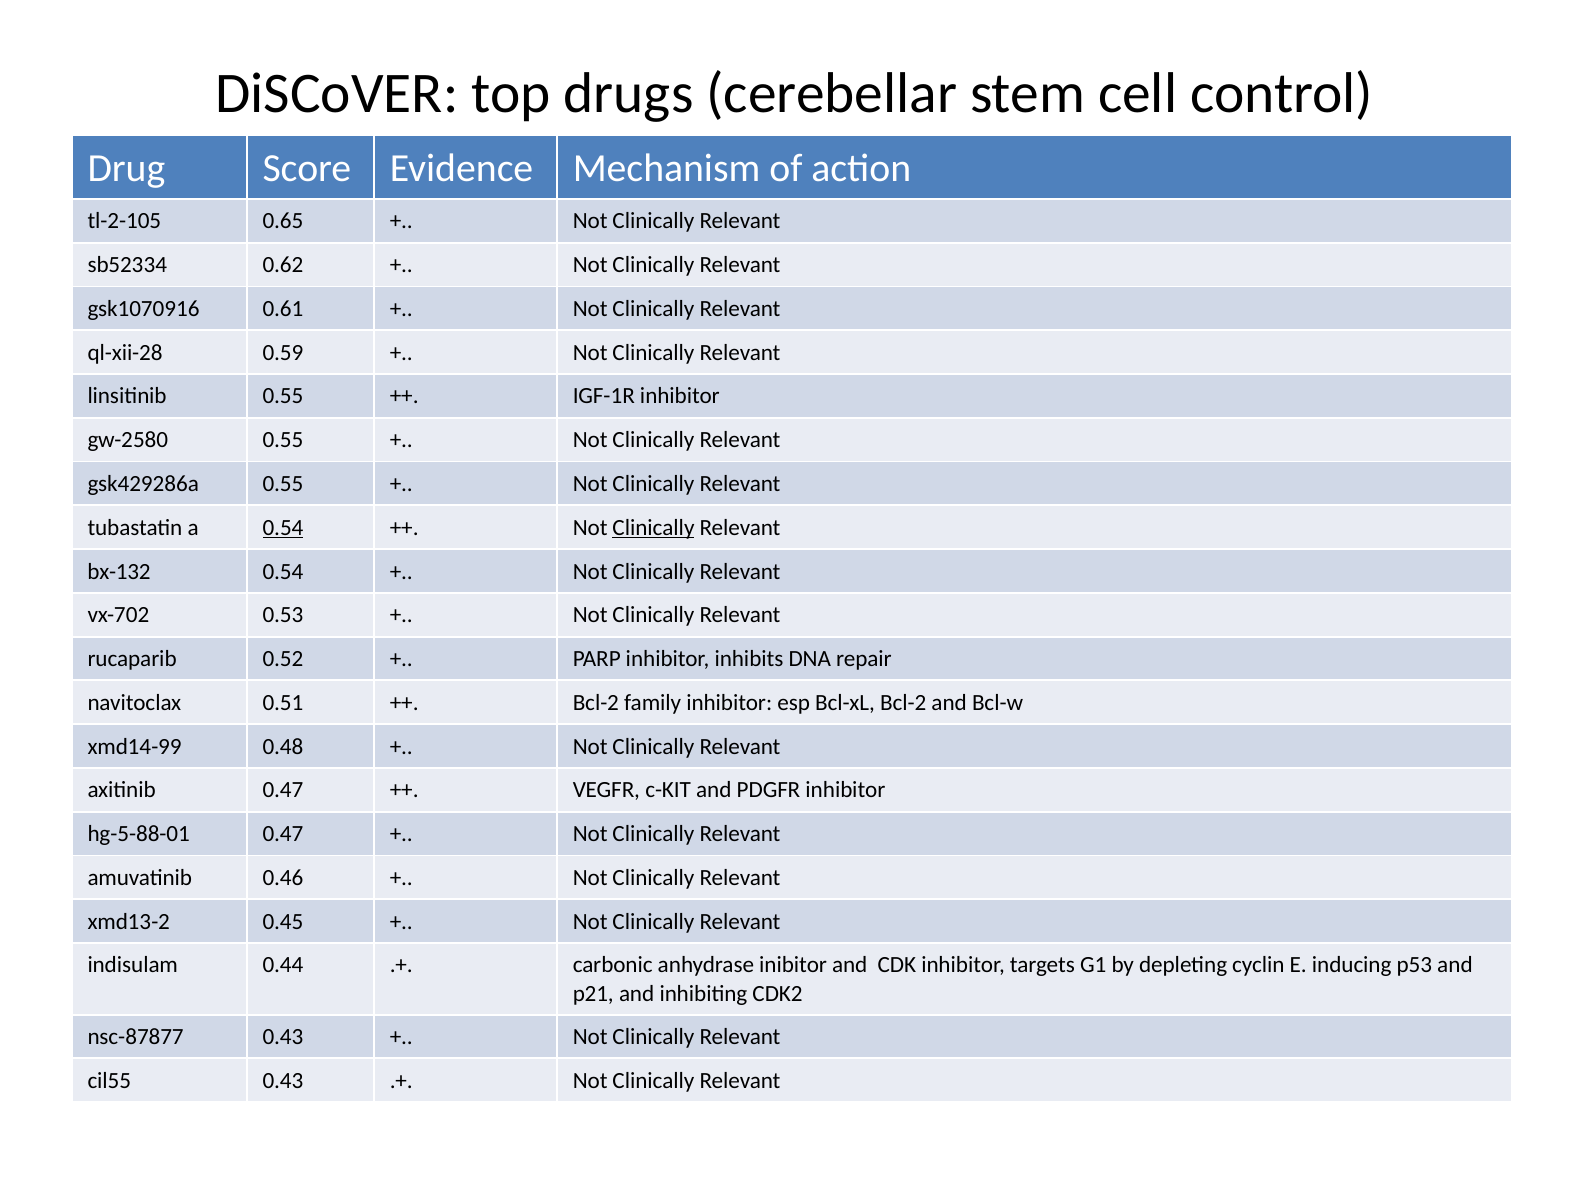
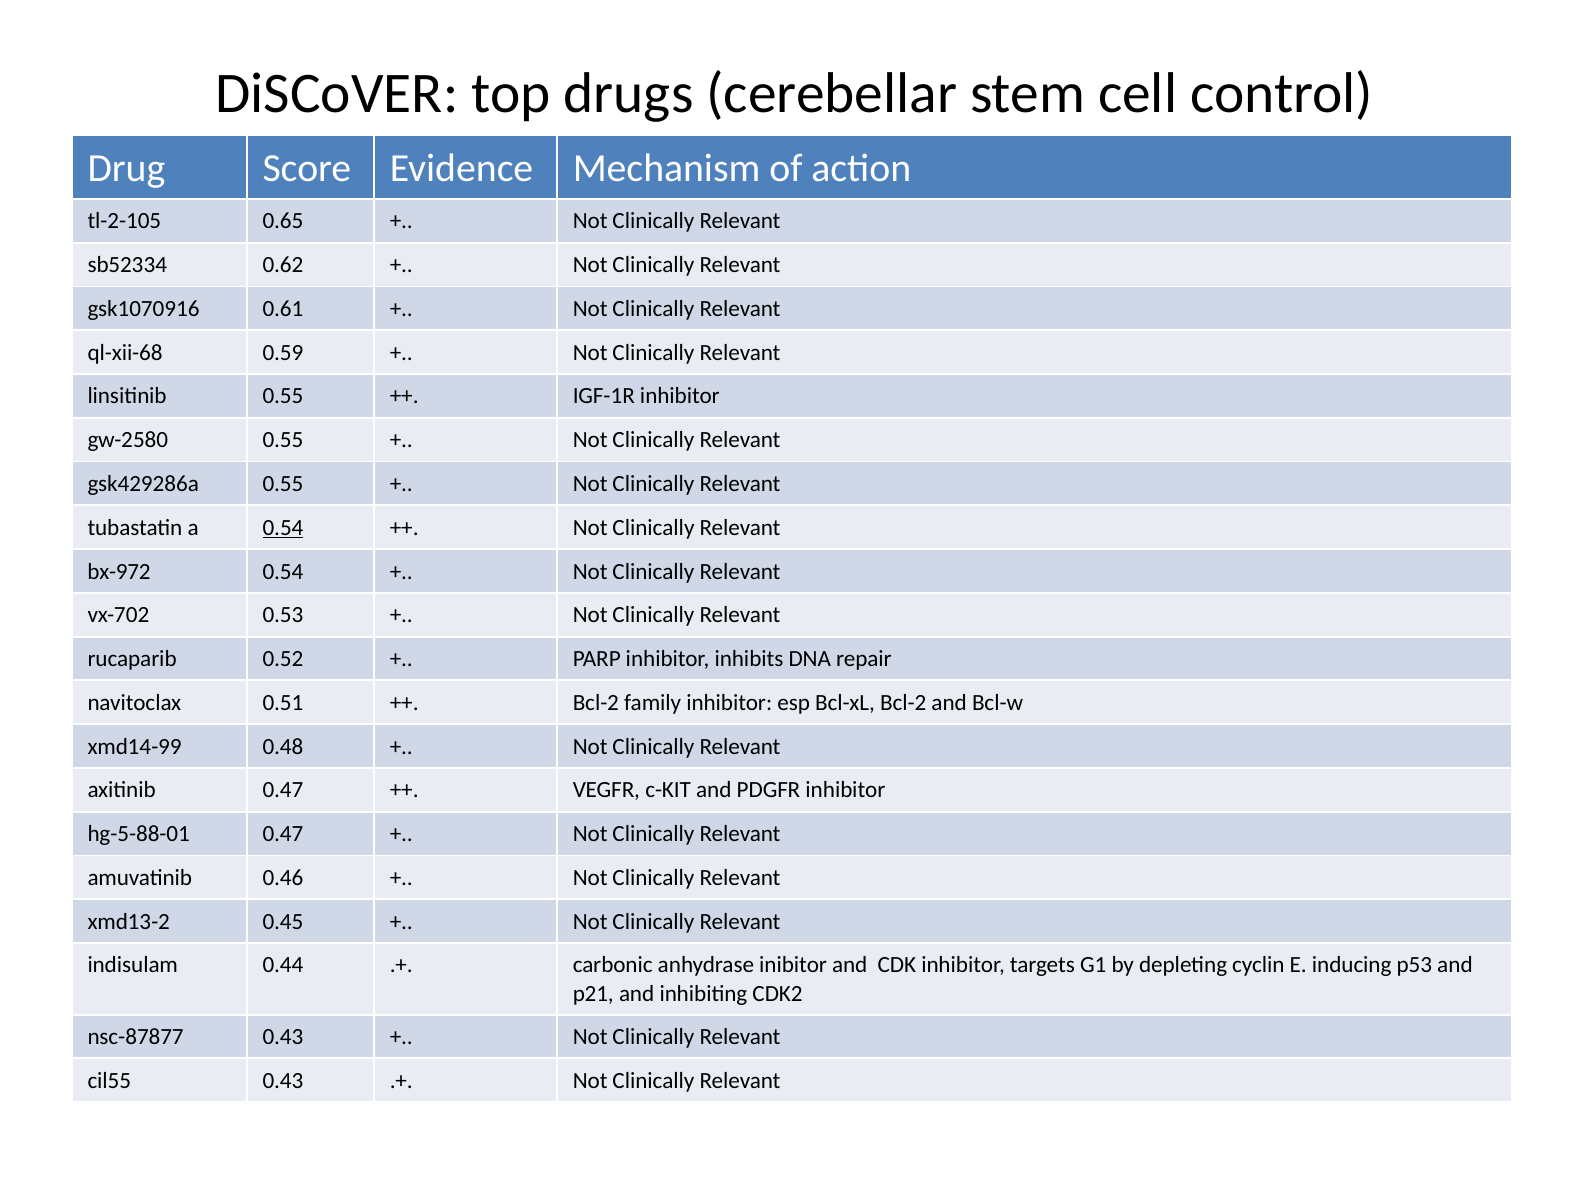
ql-xii-28: ql-xii-28 -> ql-xii-68
Clinically at (653, 528) underline: present -> none
bx-132: bx-132 -> bx-972
